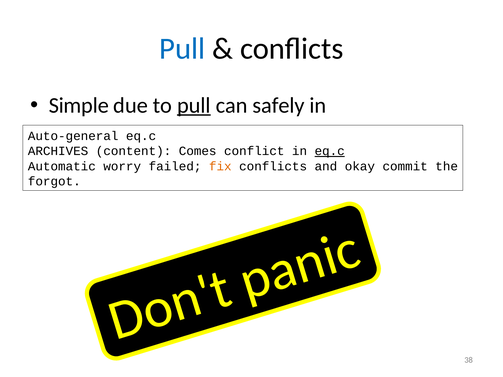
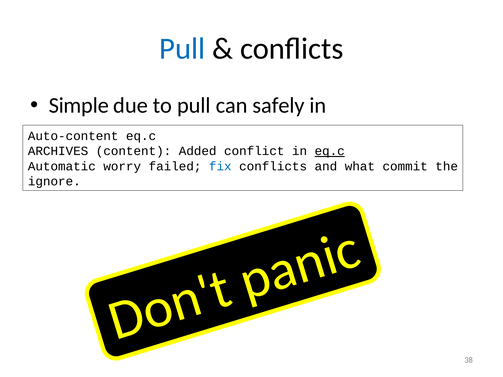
pull at (194, 106) underline: present -> none
Auto-general: Auto-general -> Auto-content
Comes: Comes -> Added
fix colour: orange -> blue
okay: okay -> what
forgot: forgot -> ignore
